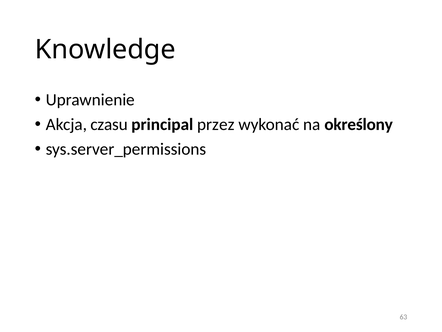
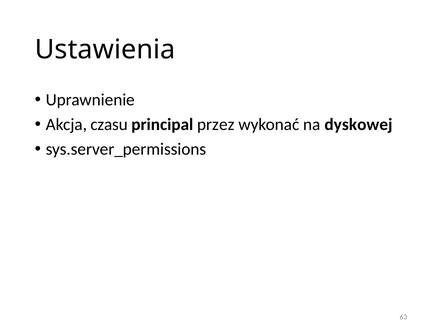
Knowledge: Knowledge -> Ustawienia
określony: określony -> dyskowej
